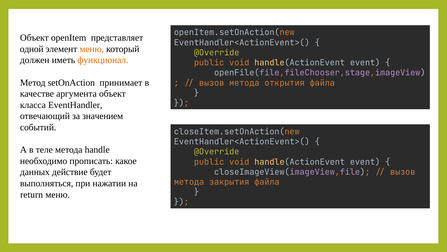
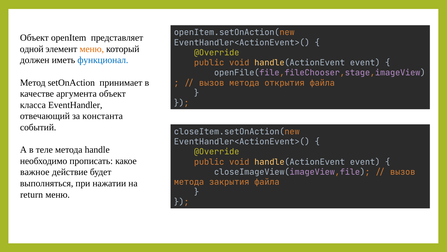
функционал colour: orange -> blue
значением: значением -> константа
данных: данных -> важное
